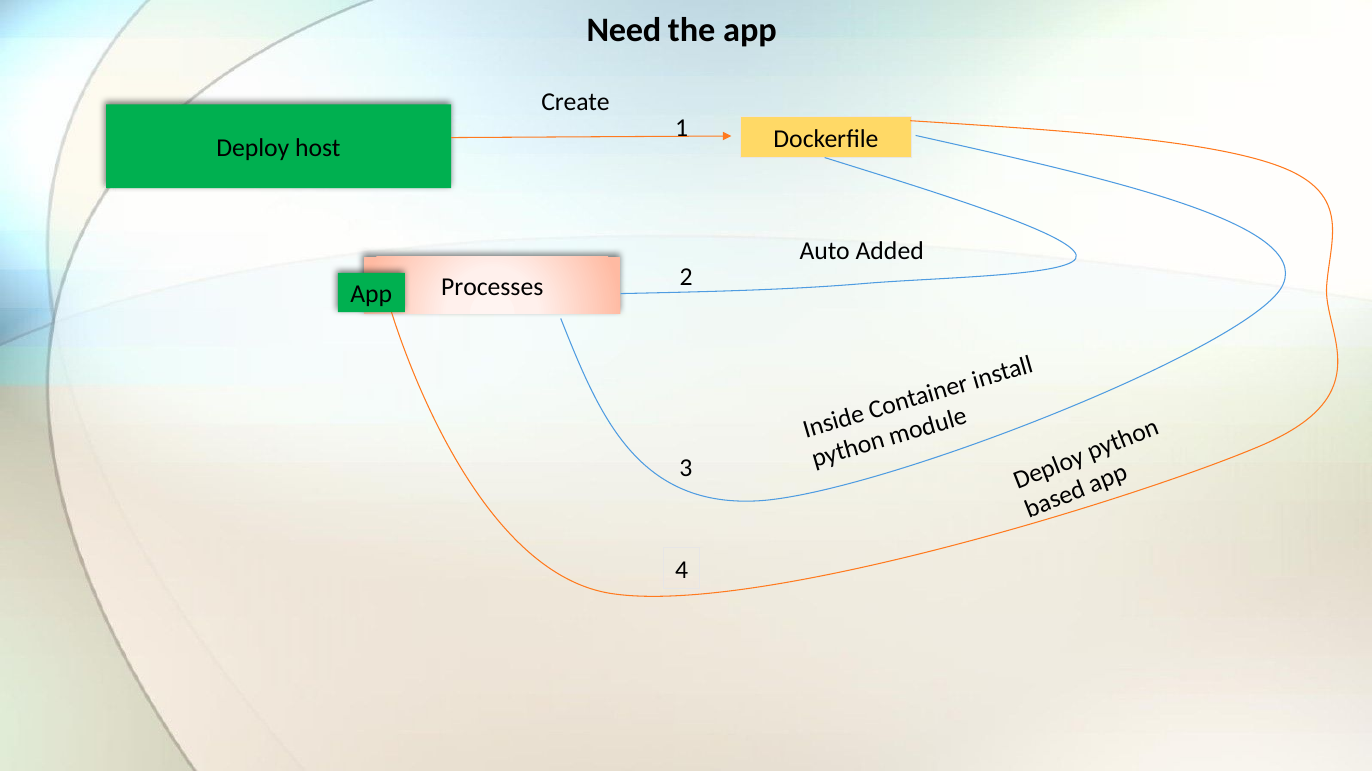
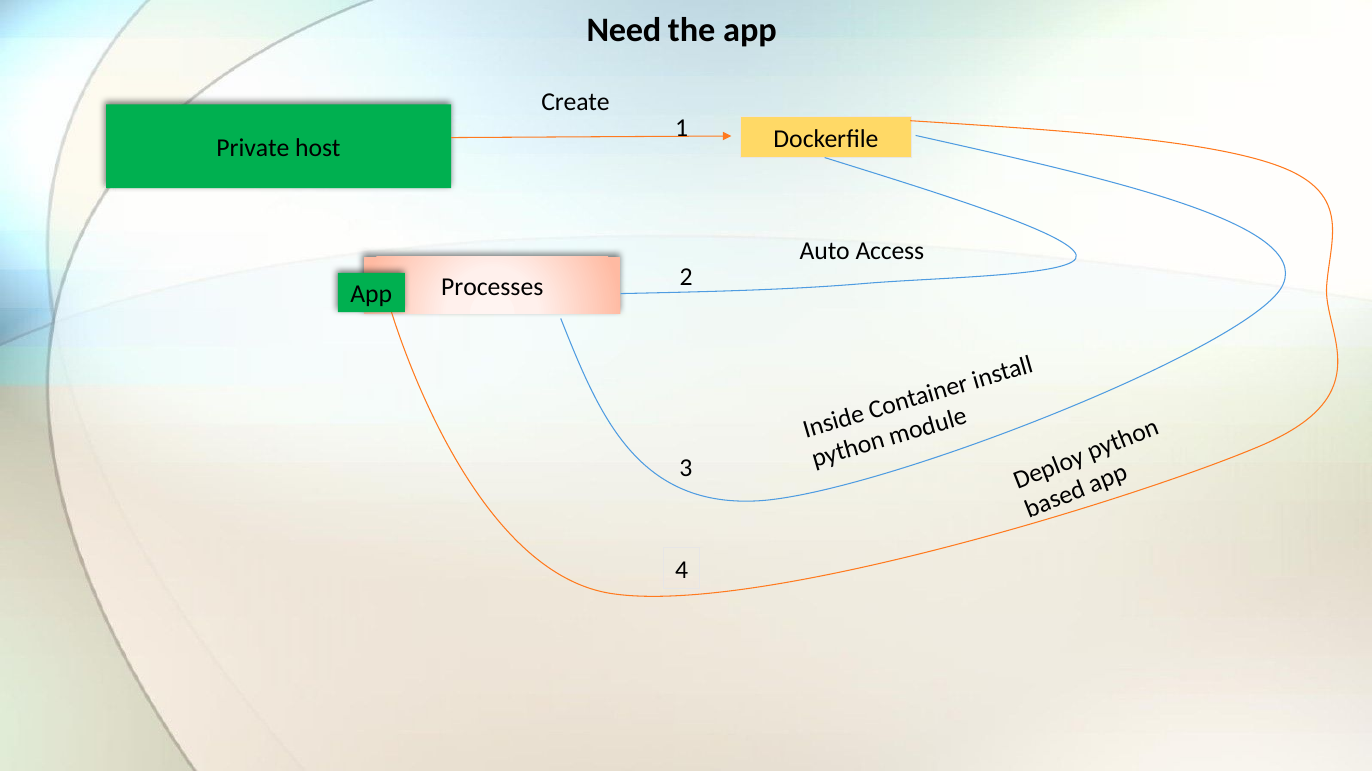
Deploy: Deploy -> Private
Added: Added -> Access
